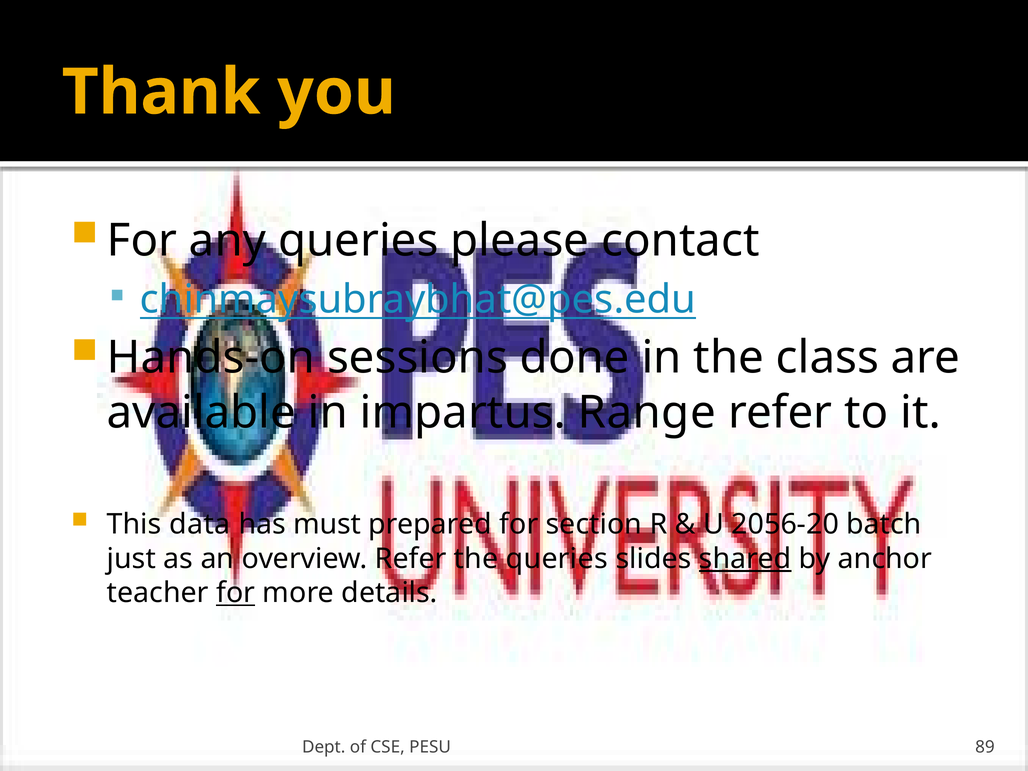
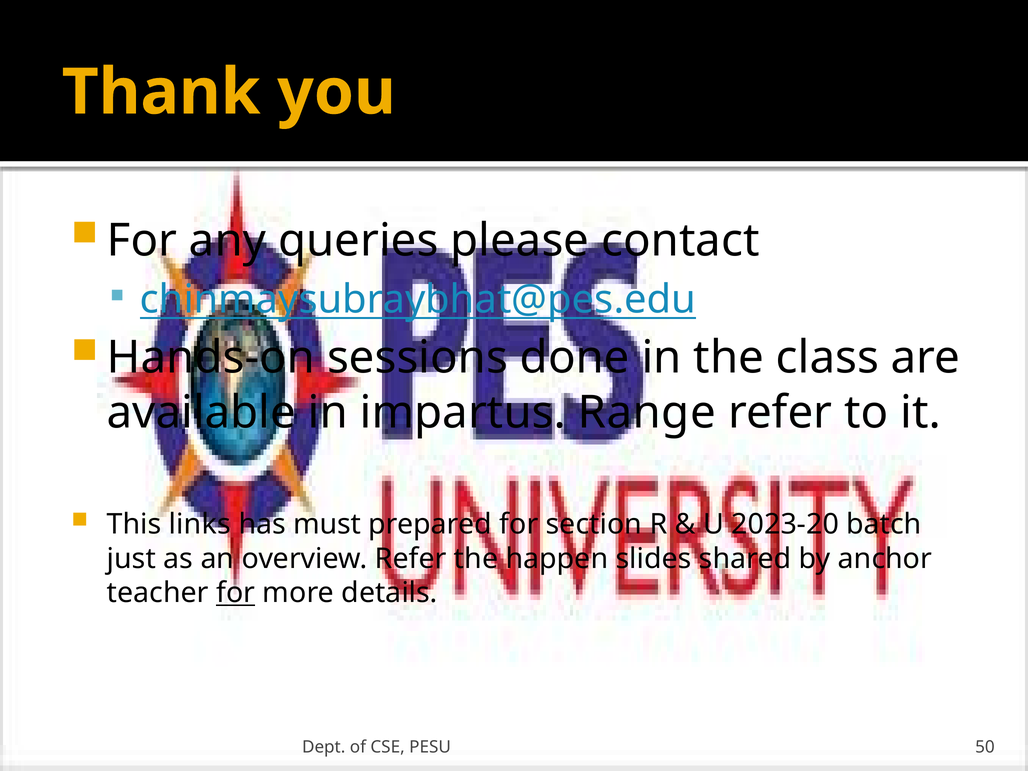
data: data -> links
2056-20: 2056-20 -> 2023-20
the queries: queries -> happen
shared underline: present -> none
89: 89 -> 50
